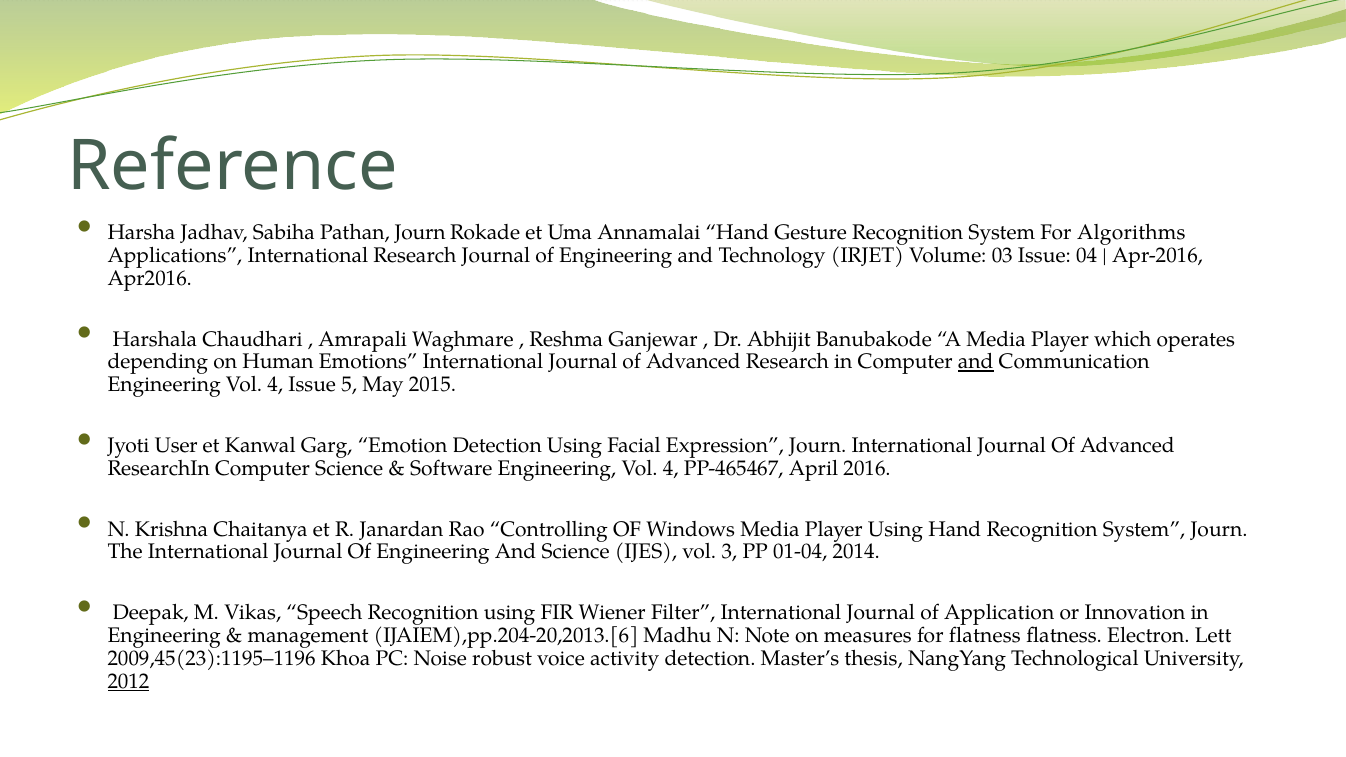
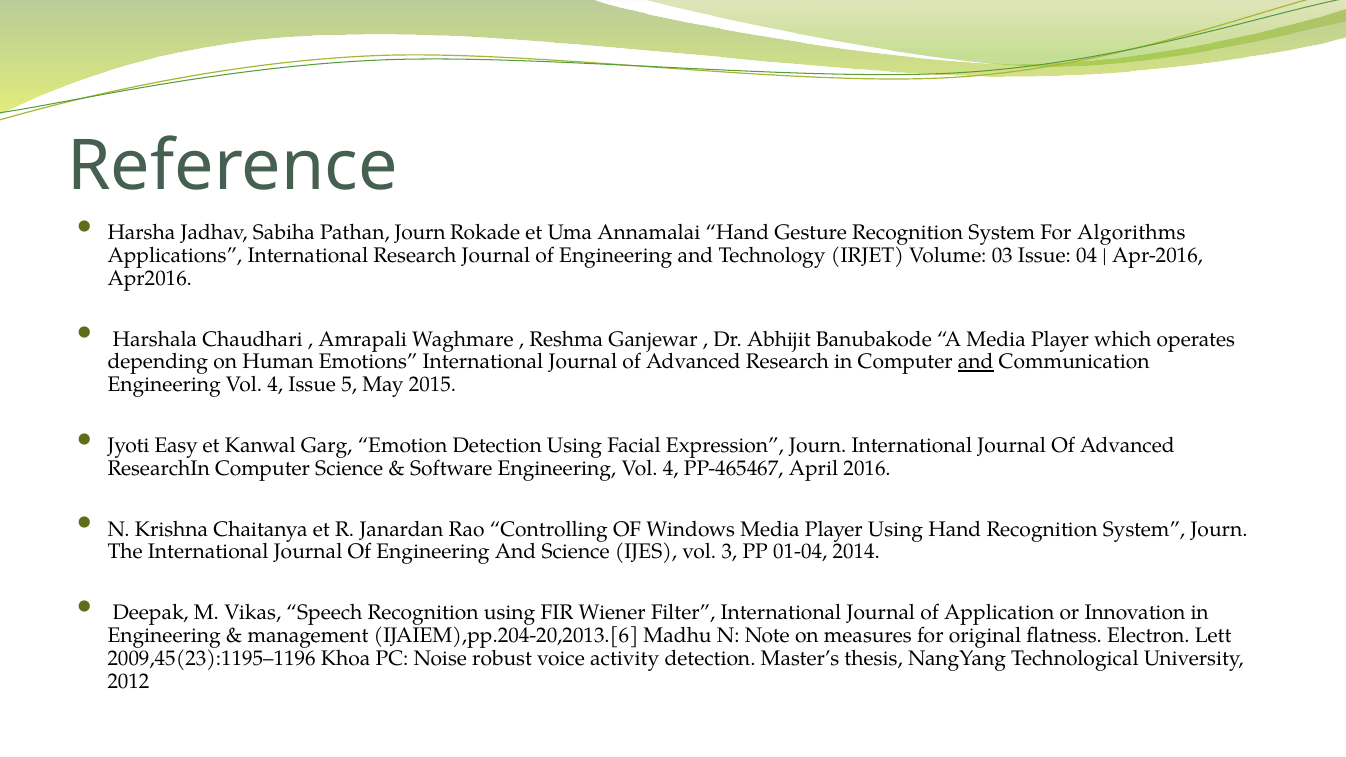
User: User -> Easy
for flatness: flatness -> original
2012 underline: present -> none
